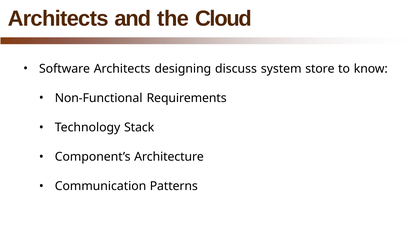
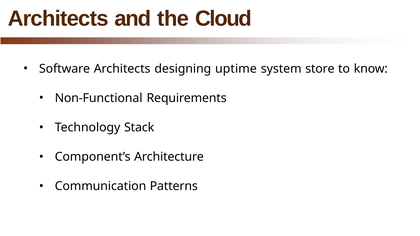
discuss: discuss -> uptime
